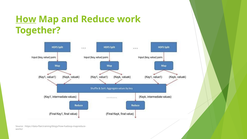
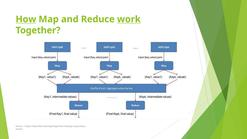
work underline: none -> present
